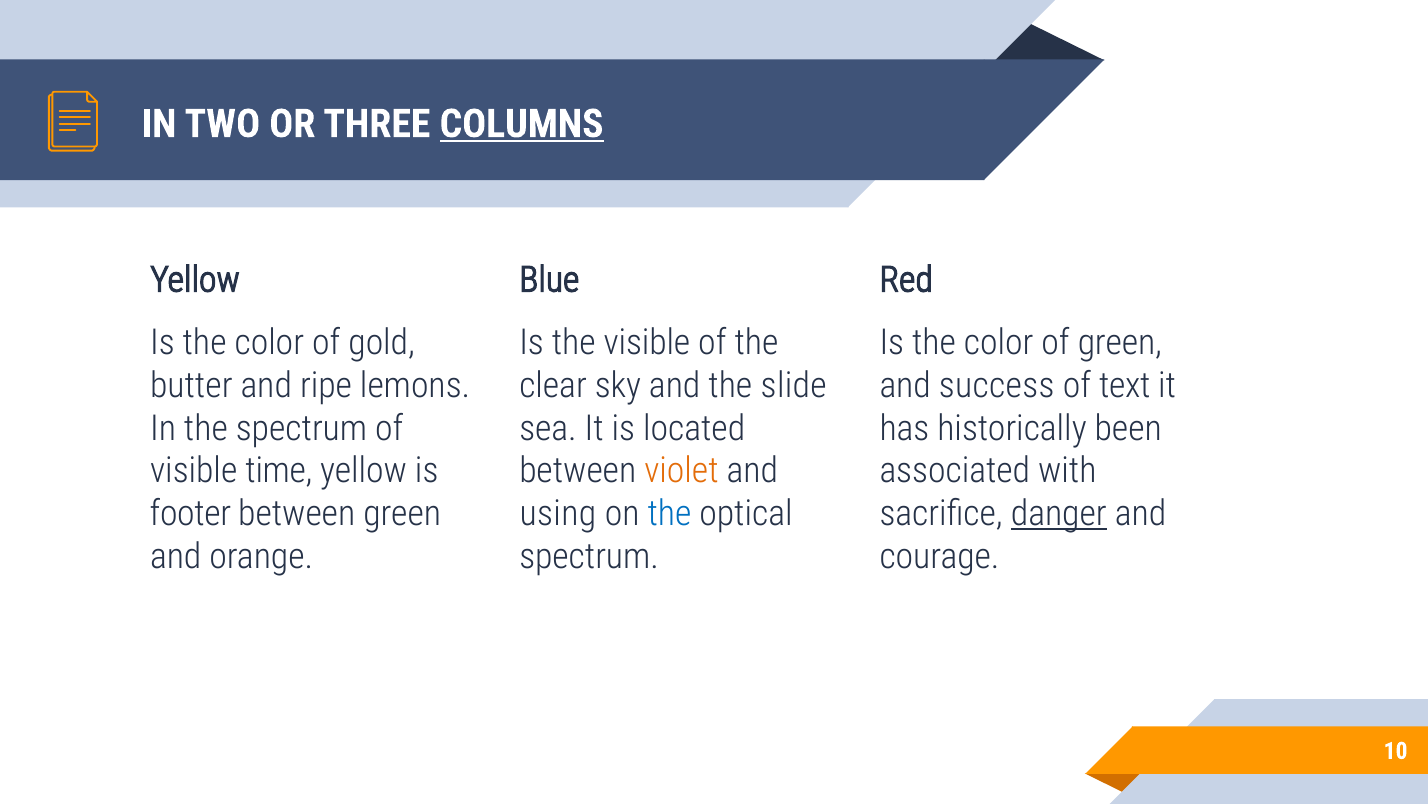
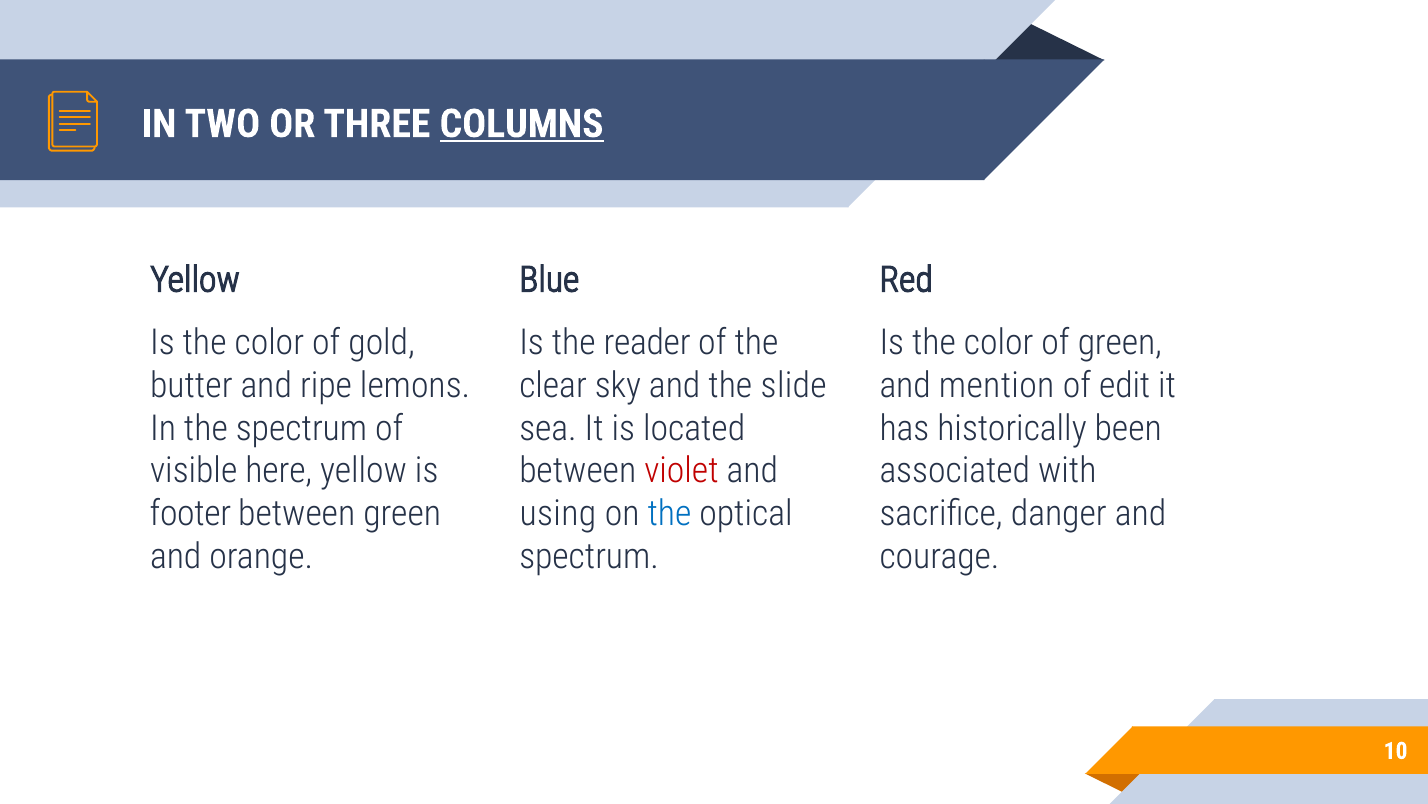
the visible: visible -> reader
success: success -> mention
text: text -> edit
time: time -> here
violet colour: orange -> red
danger underline: present -> none
